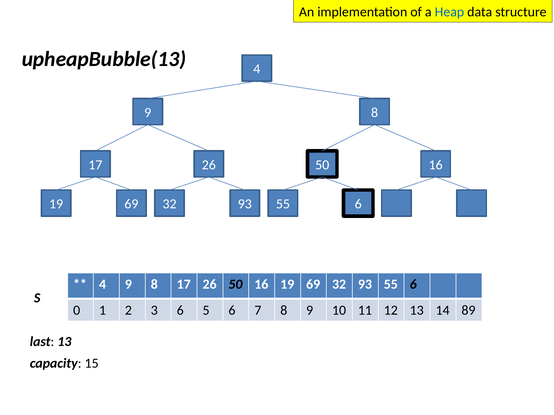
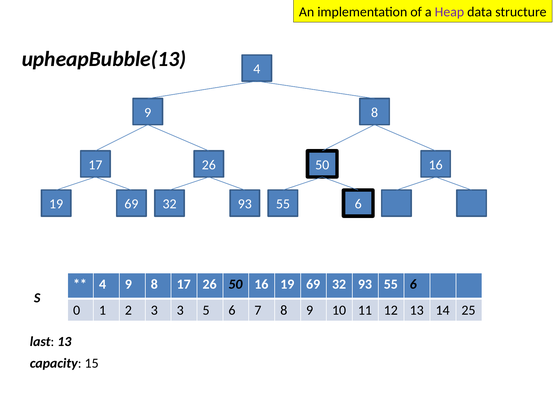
Heap colour: blue -> purple
3 6: 6 -> 3
89: 89 -> 25
